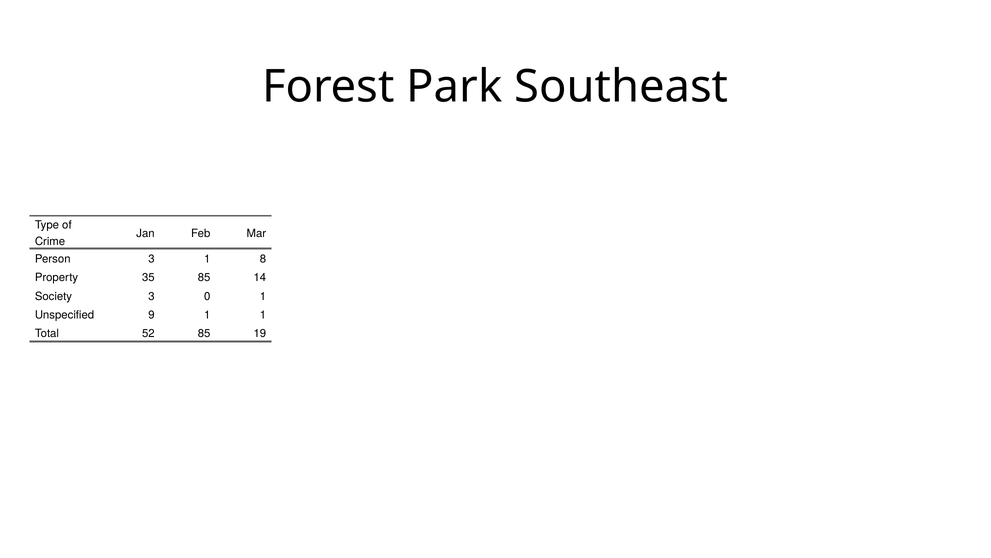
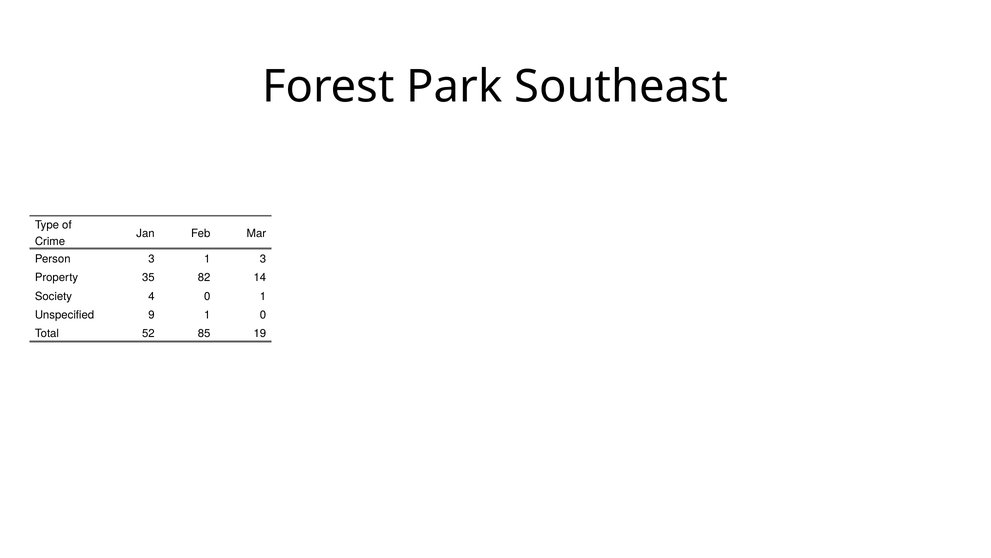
1 8: 8 -> 3
35 85: 85 -> 82
Society 3: 3 -> 4
1 1: 1 -> 0
